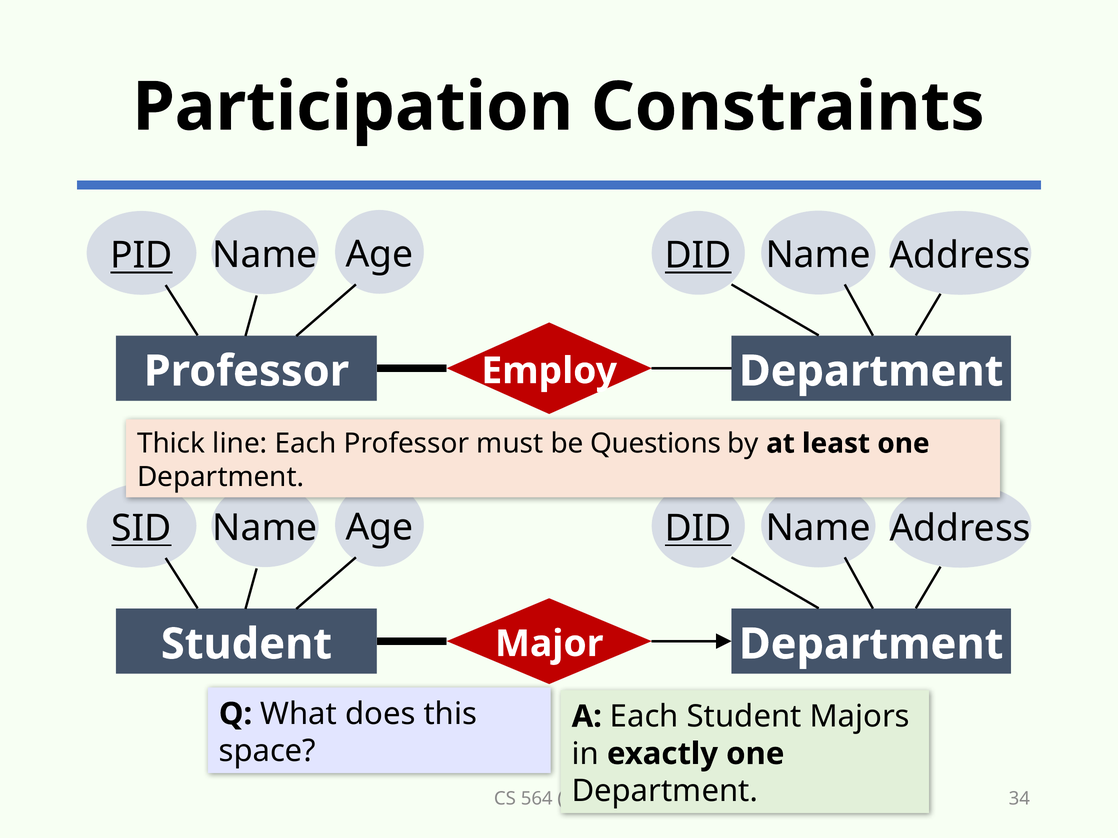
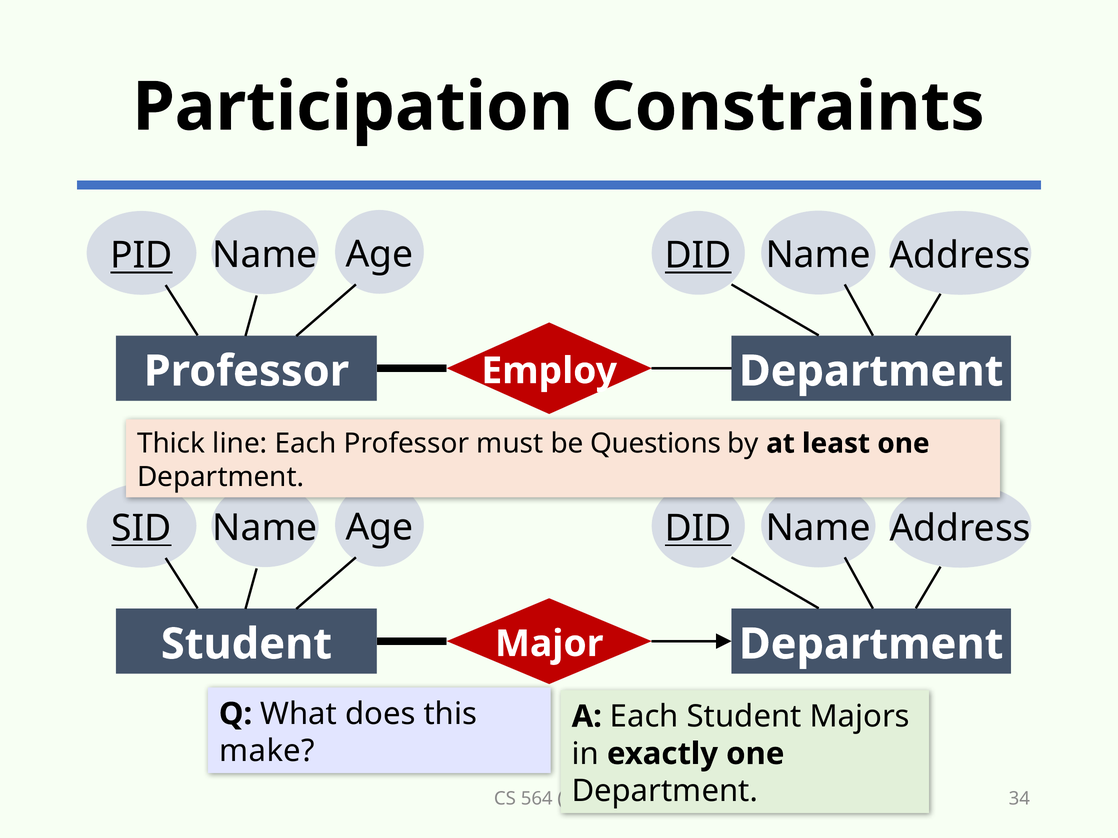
space: space -> make
